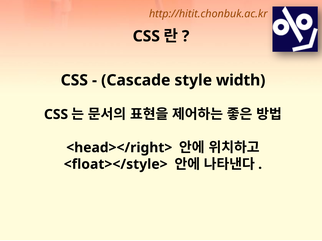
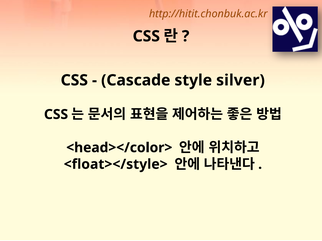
width: width -> silver
<head></right>: <head></right> -> <head></color>
